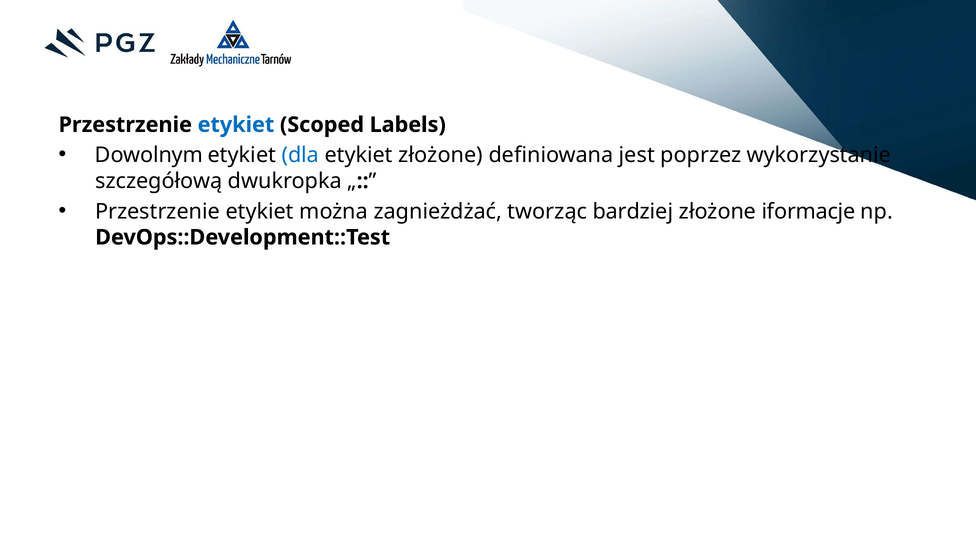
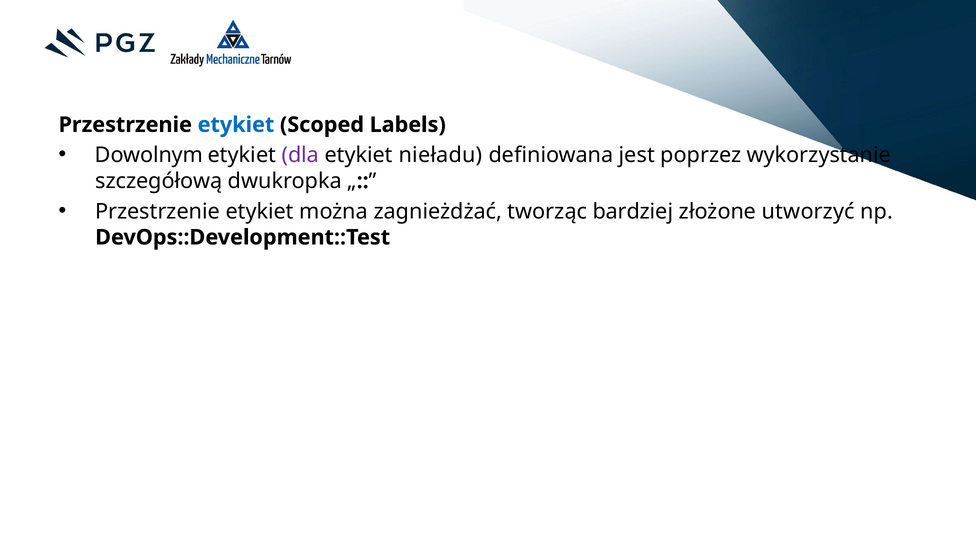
dla colour: blue -> purple
etykiet złożone: złożone -> nieładu
iformacje: iformacje -> utworzyć
